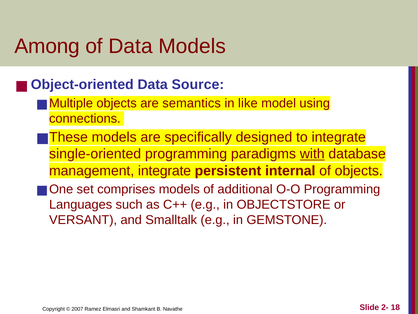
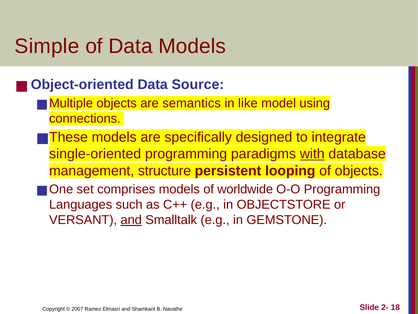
Among: Among -> Simple
management integrate: integrate -> structure
internal: internal -> looping
additional: additional -> worldwide
and at (131, 220) underline: none -> present
